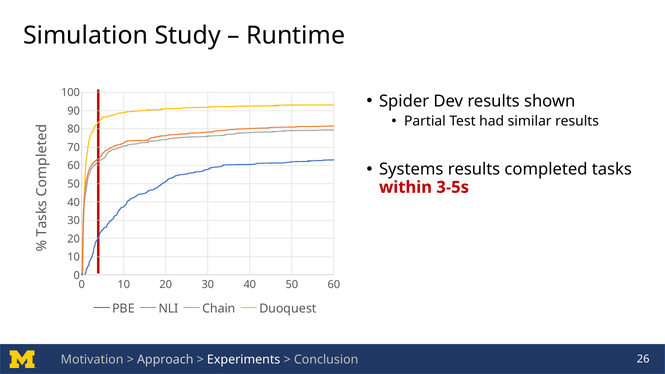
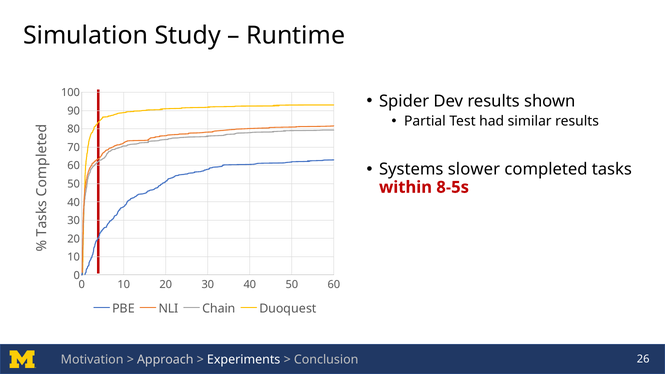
Systems results: results -> slower
3-5s: 3-5s -> 8-5s
